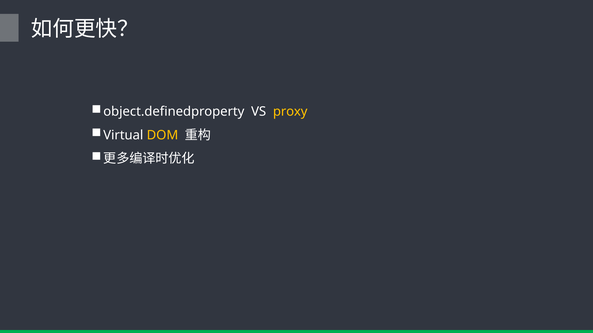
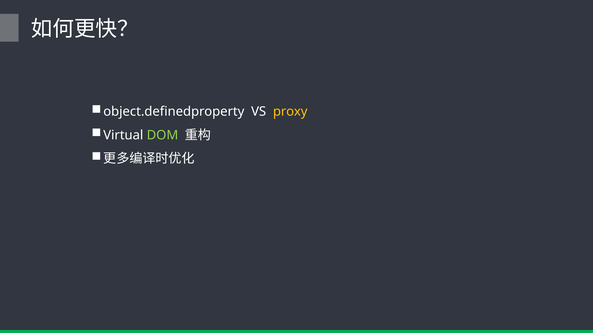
DOM colour: yellow -> light green
